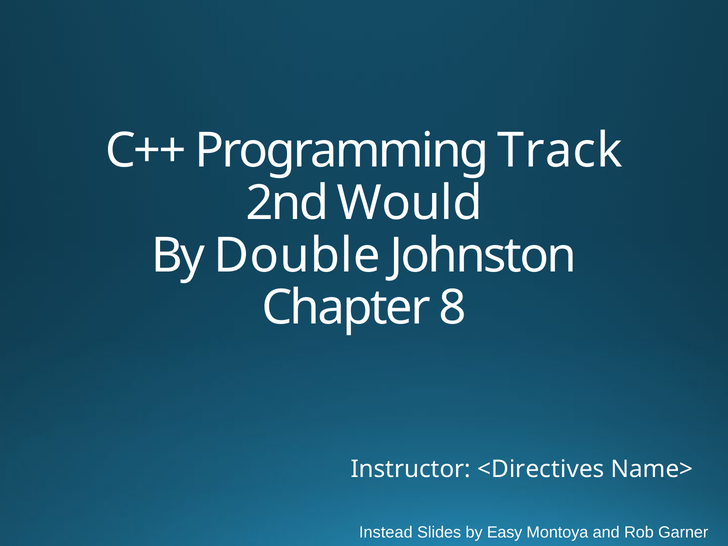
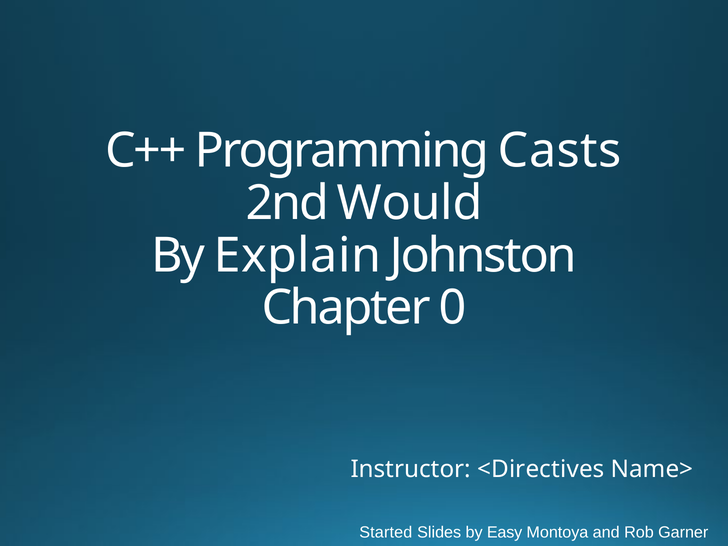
Track: Track -> Casts
Double: Double -> Explain
8: 8 -> 0
Instead: Instead -> Started
